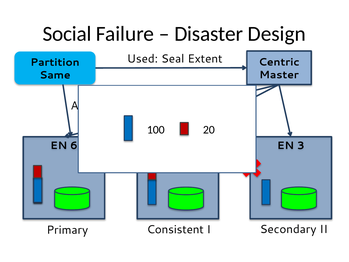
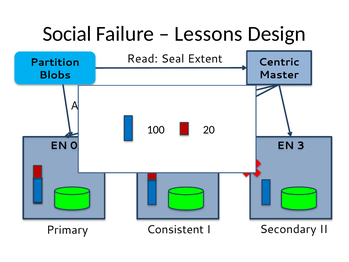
Disaster: Disaster -> Lessons
Used: Used -> Read
Same: Same -> Blobs
6: 6 -> 0
